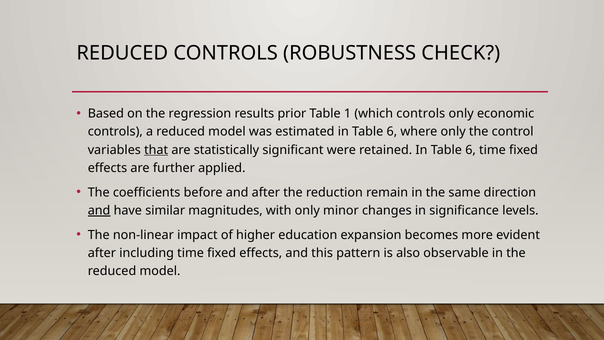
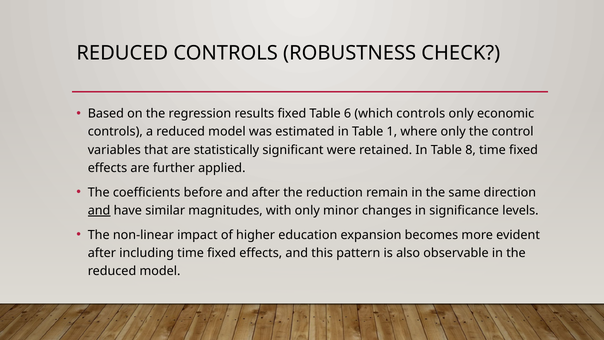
results prior: prior -> fixed
1: 1 -> 6
estimated in Table 6: 6 -> 1
that underline: present -> none
retained In Table 6: 6 -> 8
